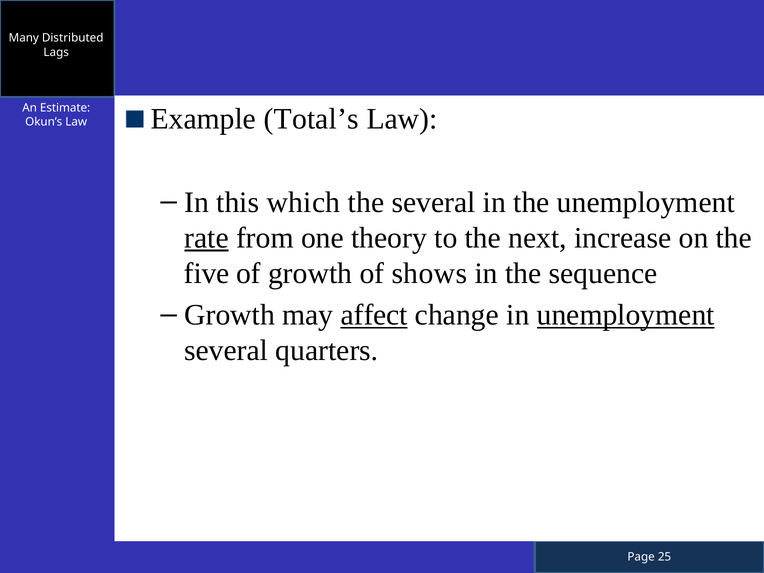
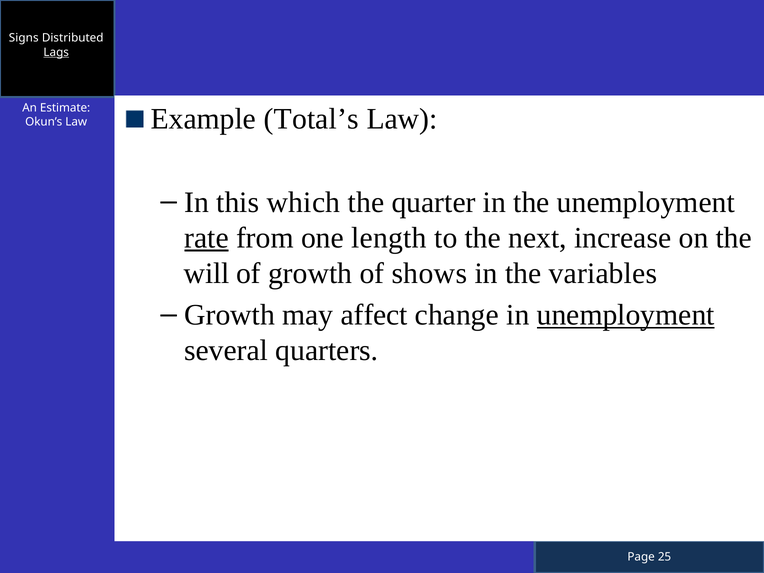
Many: Many -> Signs
Lags underline: none -> present
the several: several -> quarter
theory: theory -> length
five: five -> will
sequence: sequence -> variables
affect underline: present -> none
